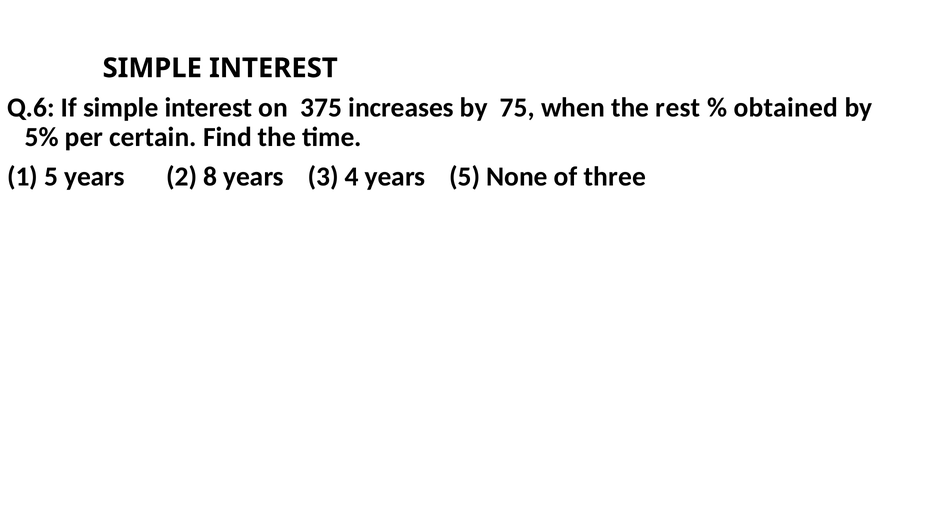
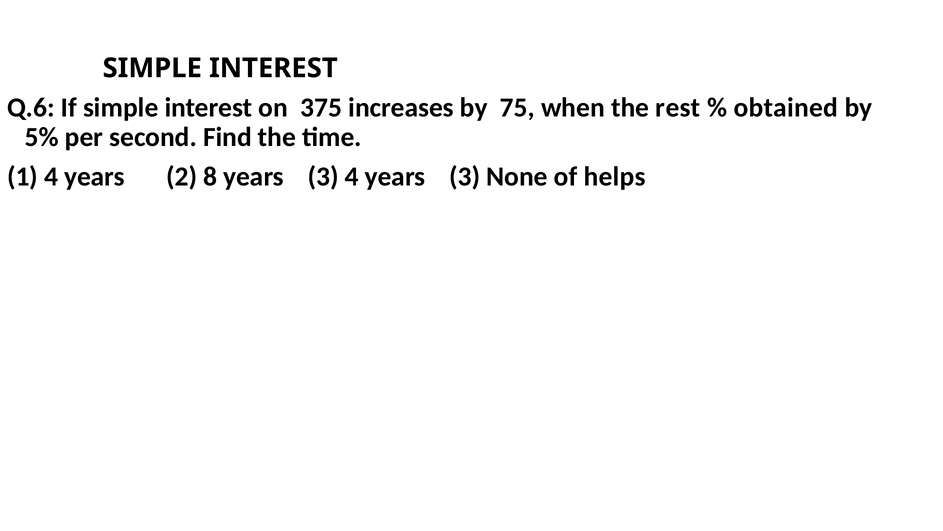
certain: certain -> second
1 5: 5 -> 4
4 years 5: 5 -> 3
three: three -> helps
